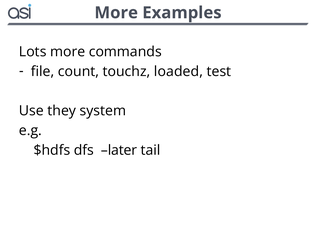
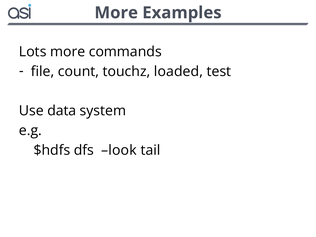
they: they -> data
later: later -> look
